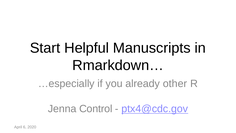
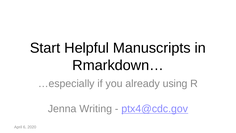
other: other -> using
Control: Control -> Writing
